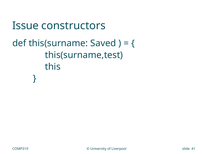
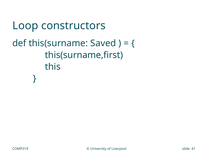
Issue: Issue -> Loop
this(surname,test: this(surname,test -> this(surname,first
